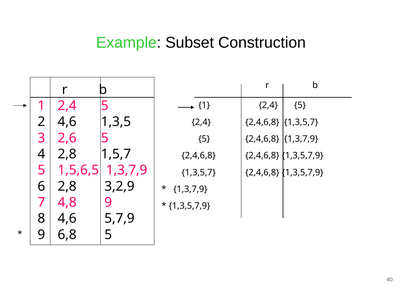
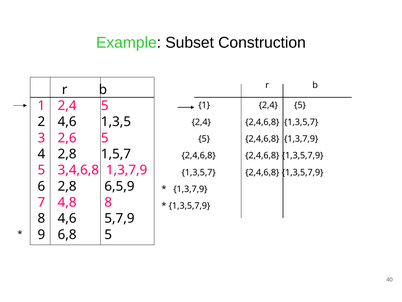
1,5,6,5: 1,5,6,5 -> 3,4,6,8
3,2,9: 3,2,9 -> 6,5,9
4,8 9: 9 -> 8
